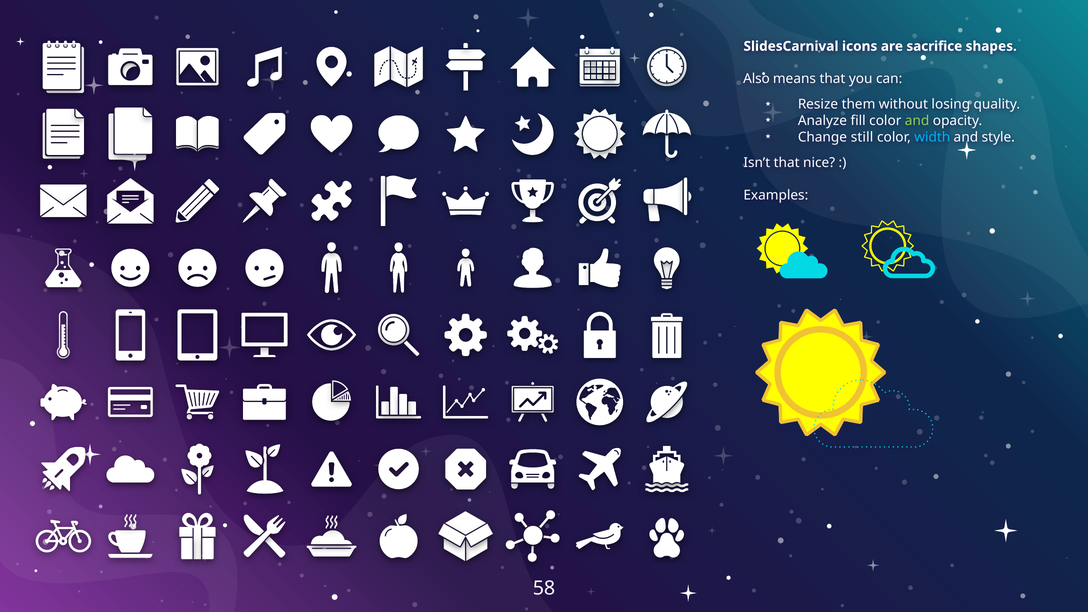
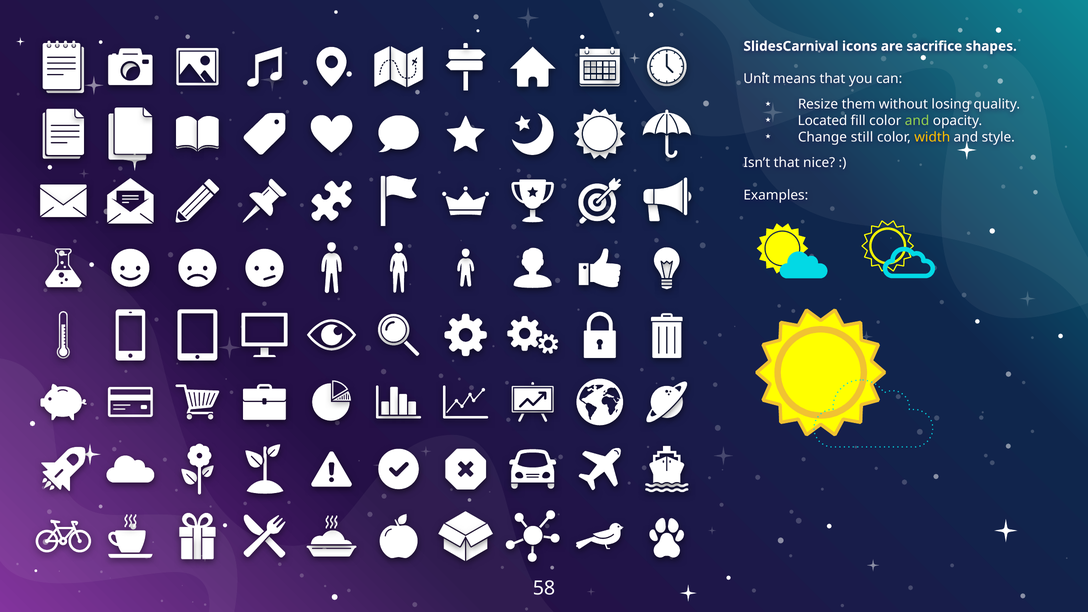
Also: Also -> Unit
Analyze: Analyze -> Located
width colour: light blue -> yellow
